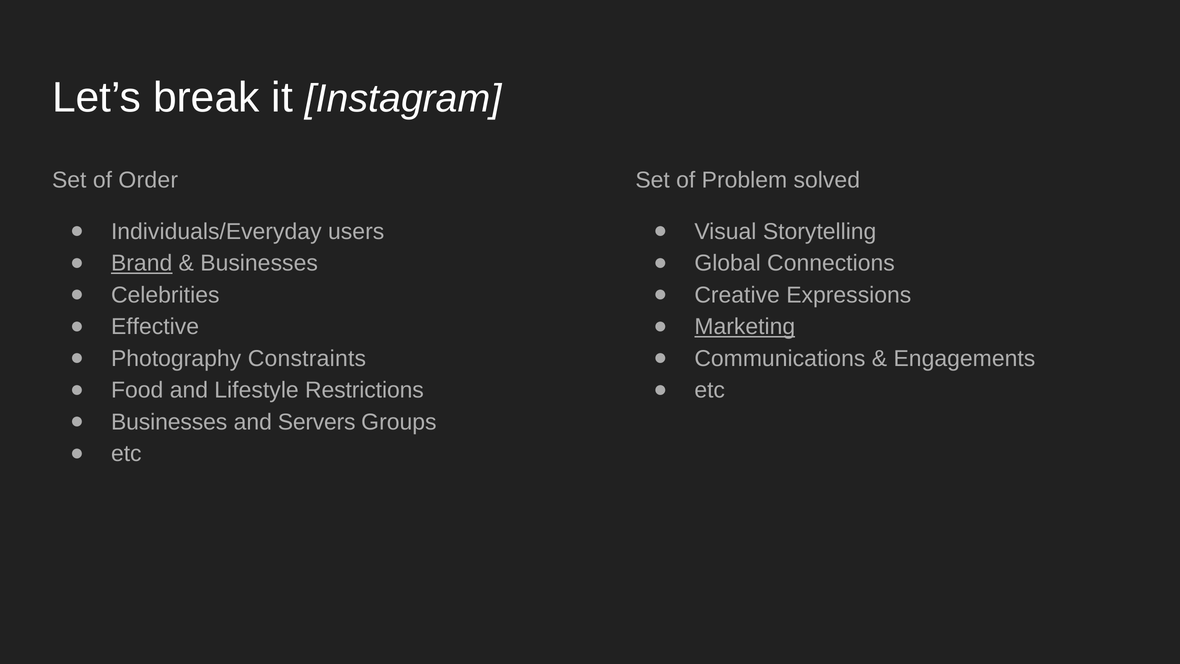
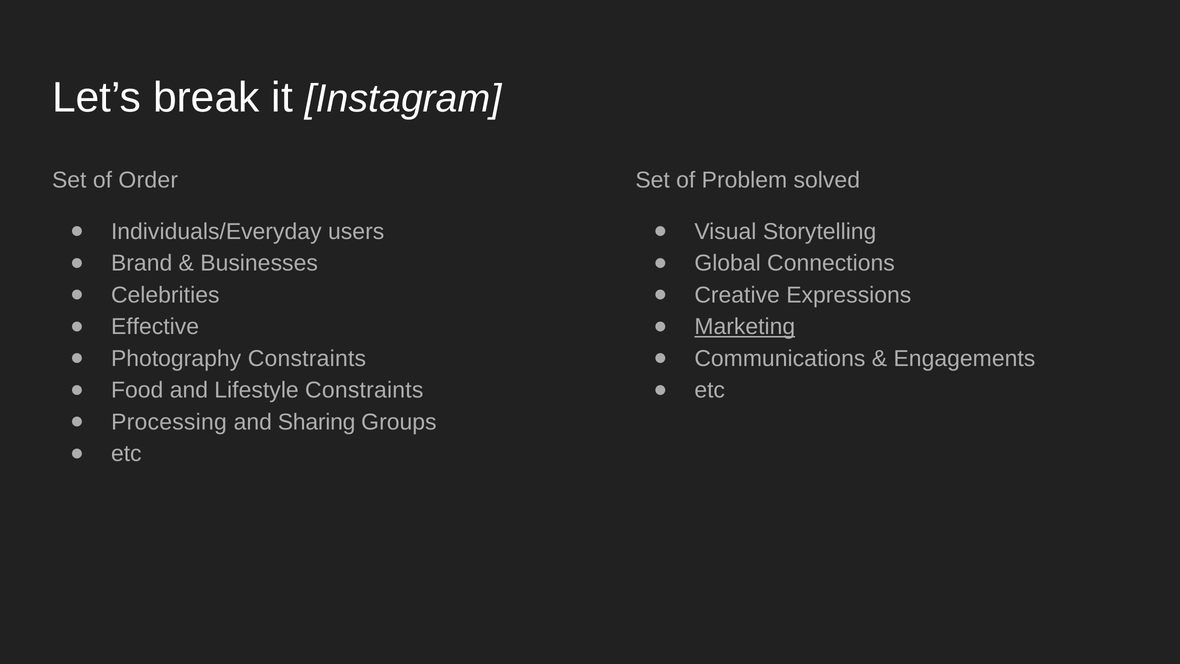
Brand underline: present -> none
Lifestyle Restrictions: Restrictions -> Constraints
Businesses at (169, 422): Businesses -> Processing
Servers: Servers -> Sharing
